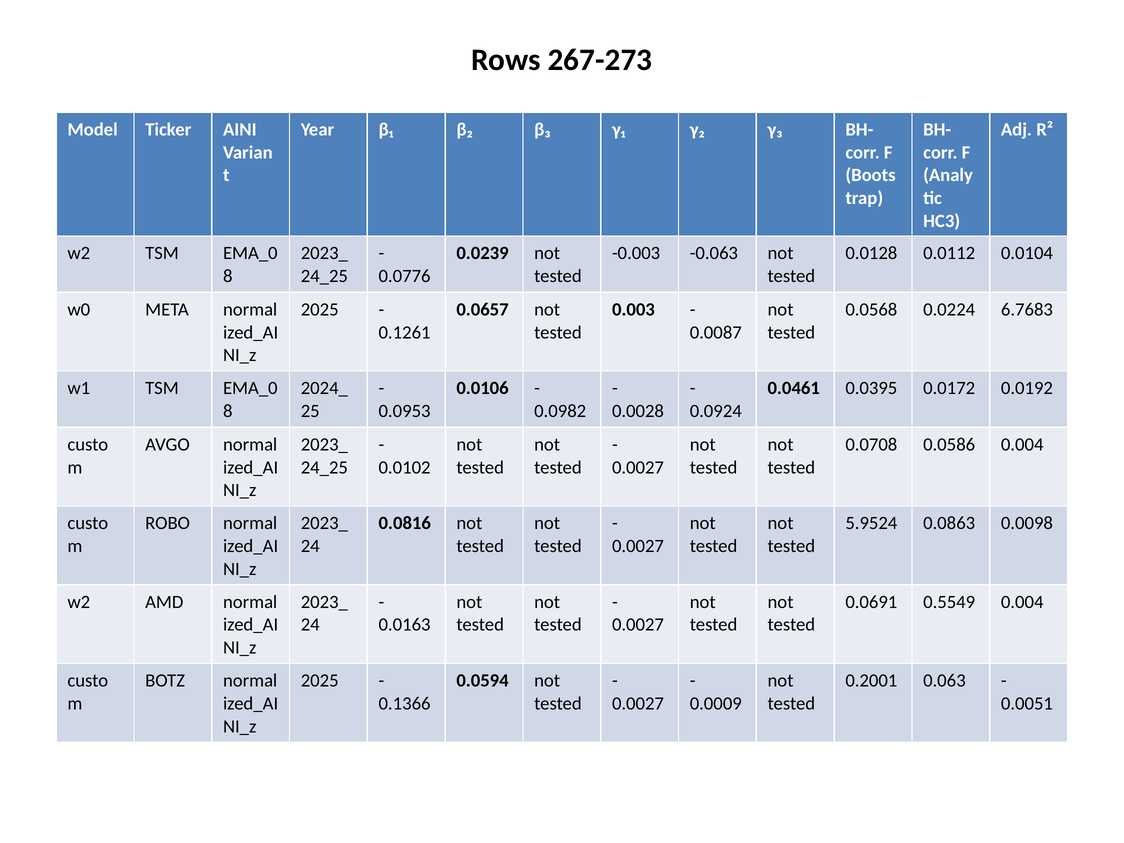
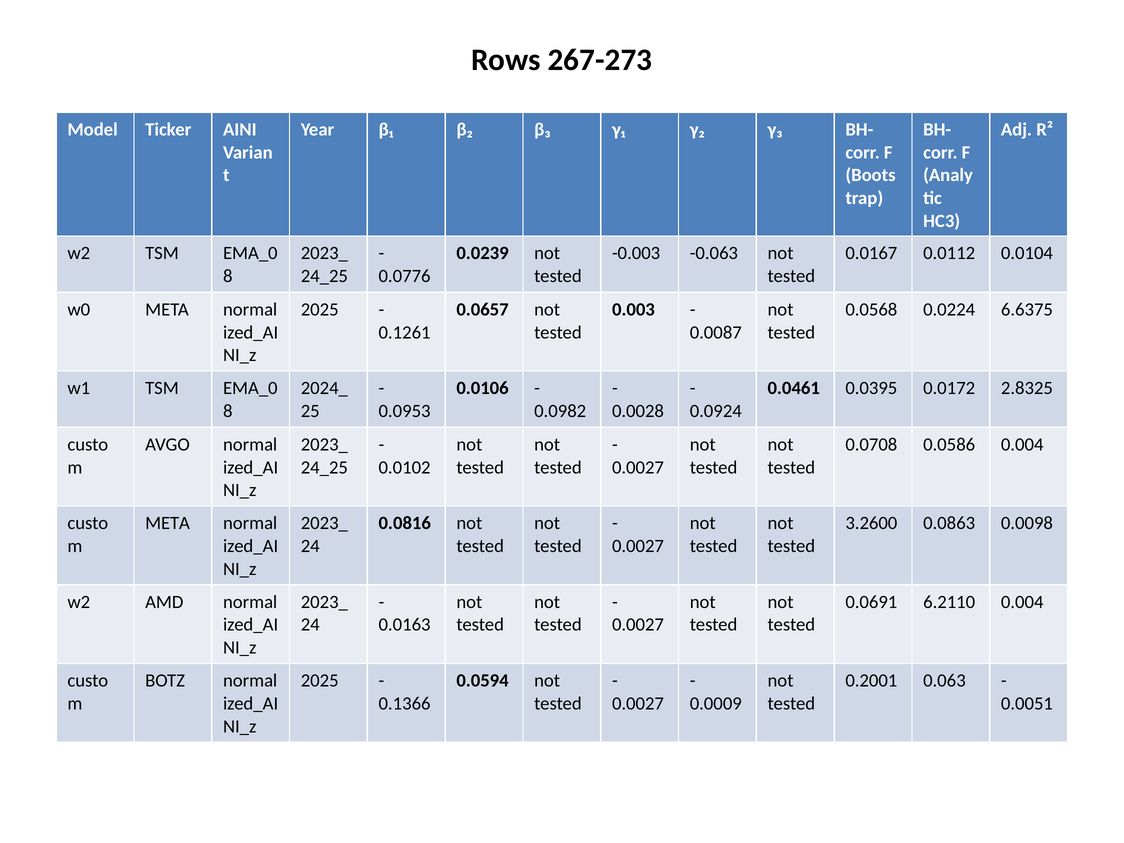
0.0128: 0.0128 -> 0.0167
6.7683: 6.7683 -> 6.6375
0.0192: 0.0192 -> 2.8325
ROBO at (168, 523): ROBO -> META
5.9524: 5.9524 -> 3.2600
0.5549: 0.5549 -> 6.2110
